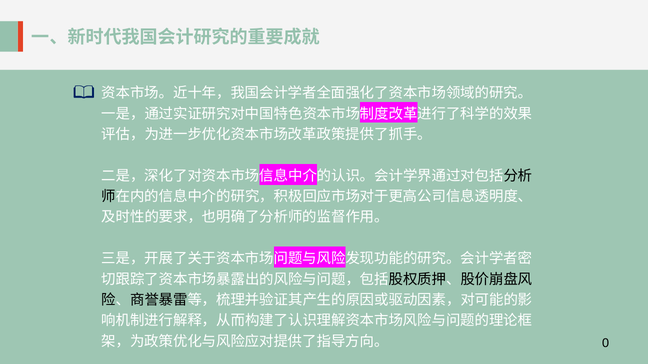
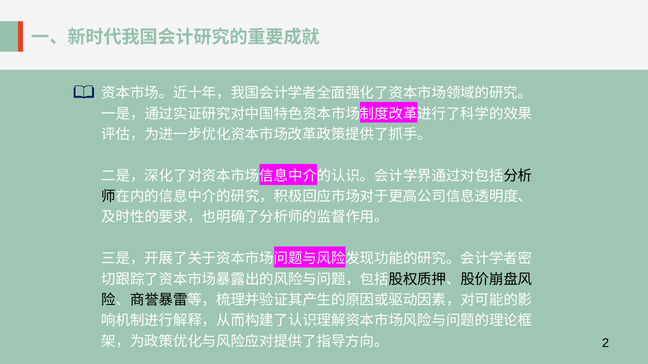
0: 0 -> 2
